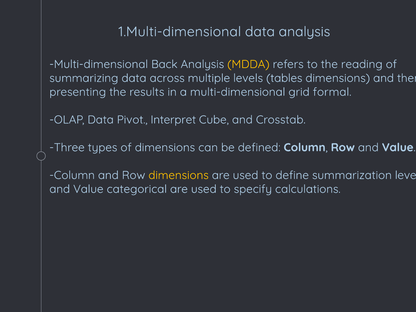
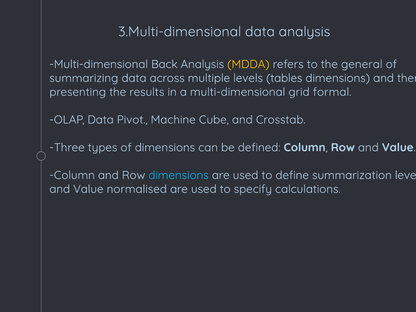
1.Multi-dimensional: 1.Multi-dimensional -> 3.Multi-dimensional
reading: reading -> general
Interpret: Interpret -> Machine
dimensions at (179, 175) colour: yellow -> light blue
categorical: categorical -> normalised
